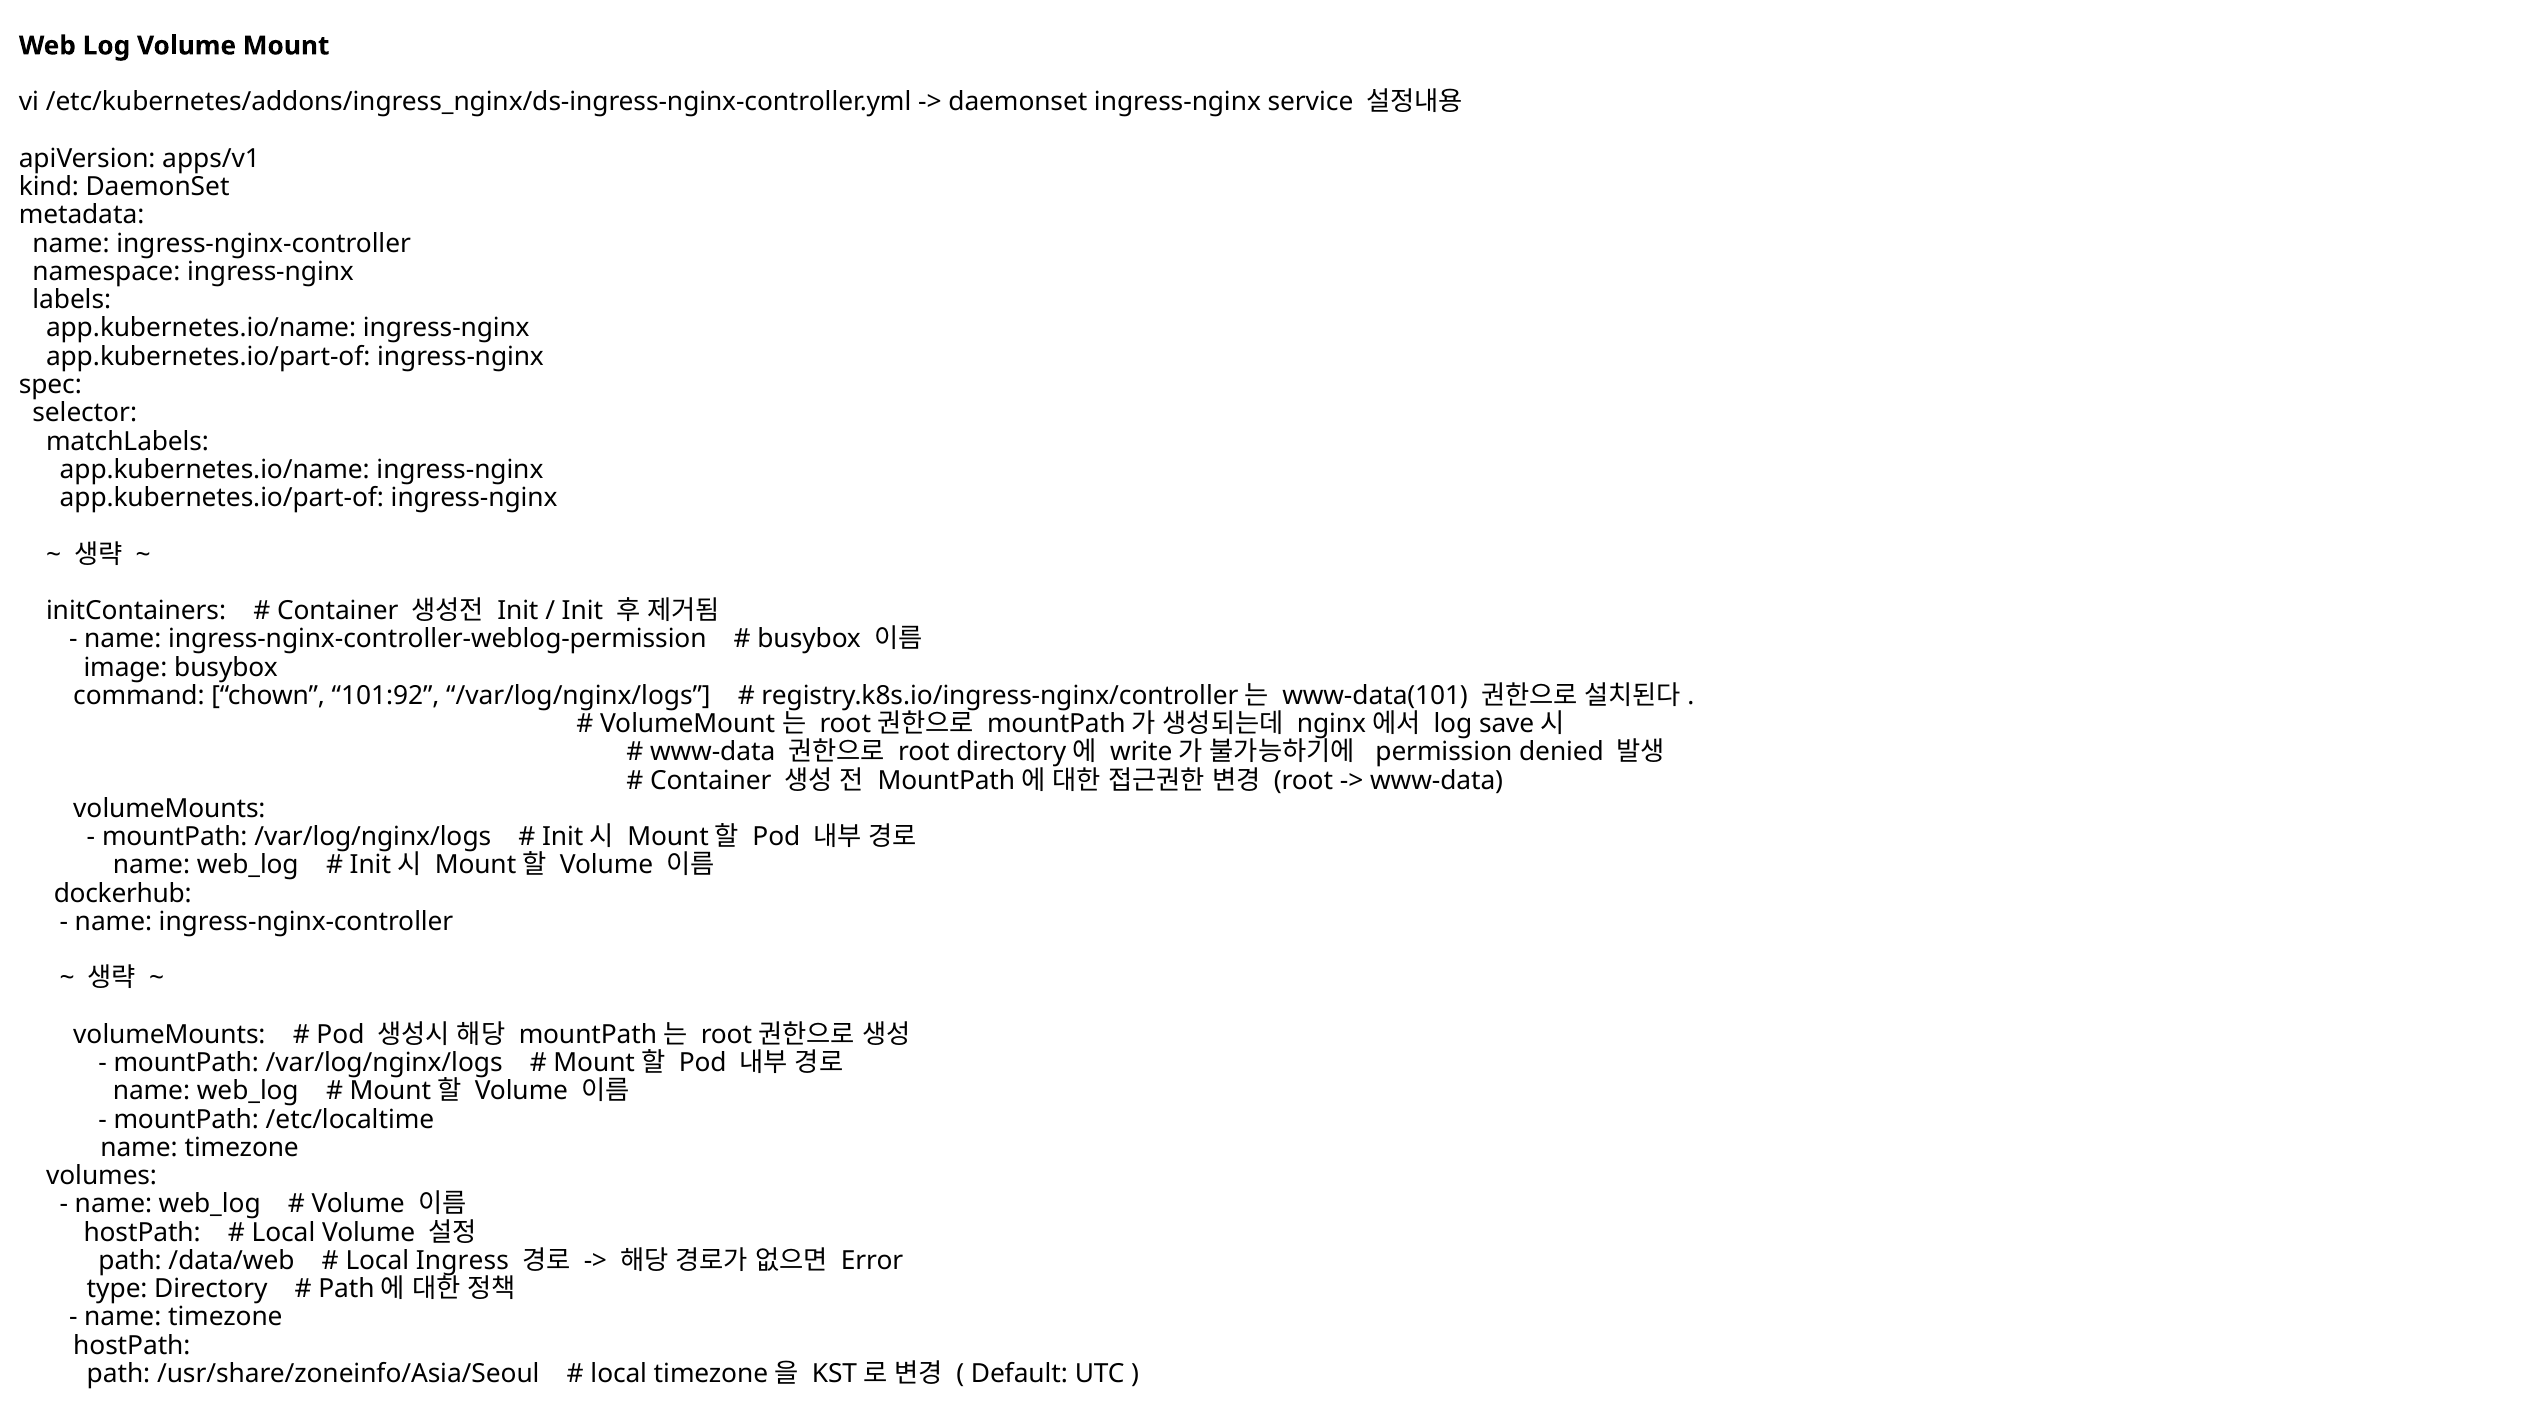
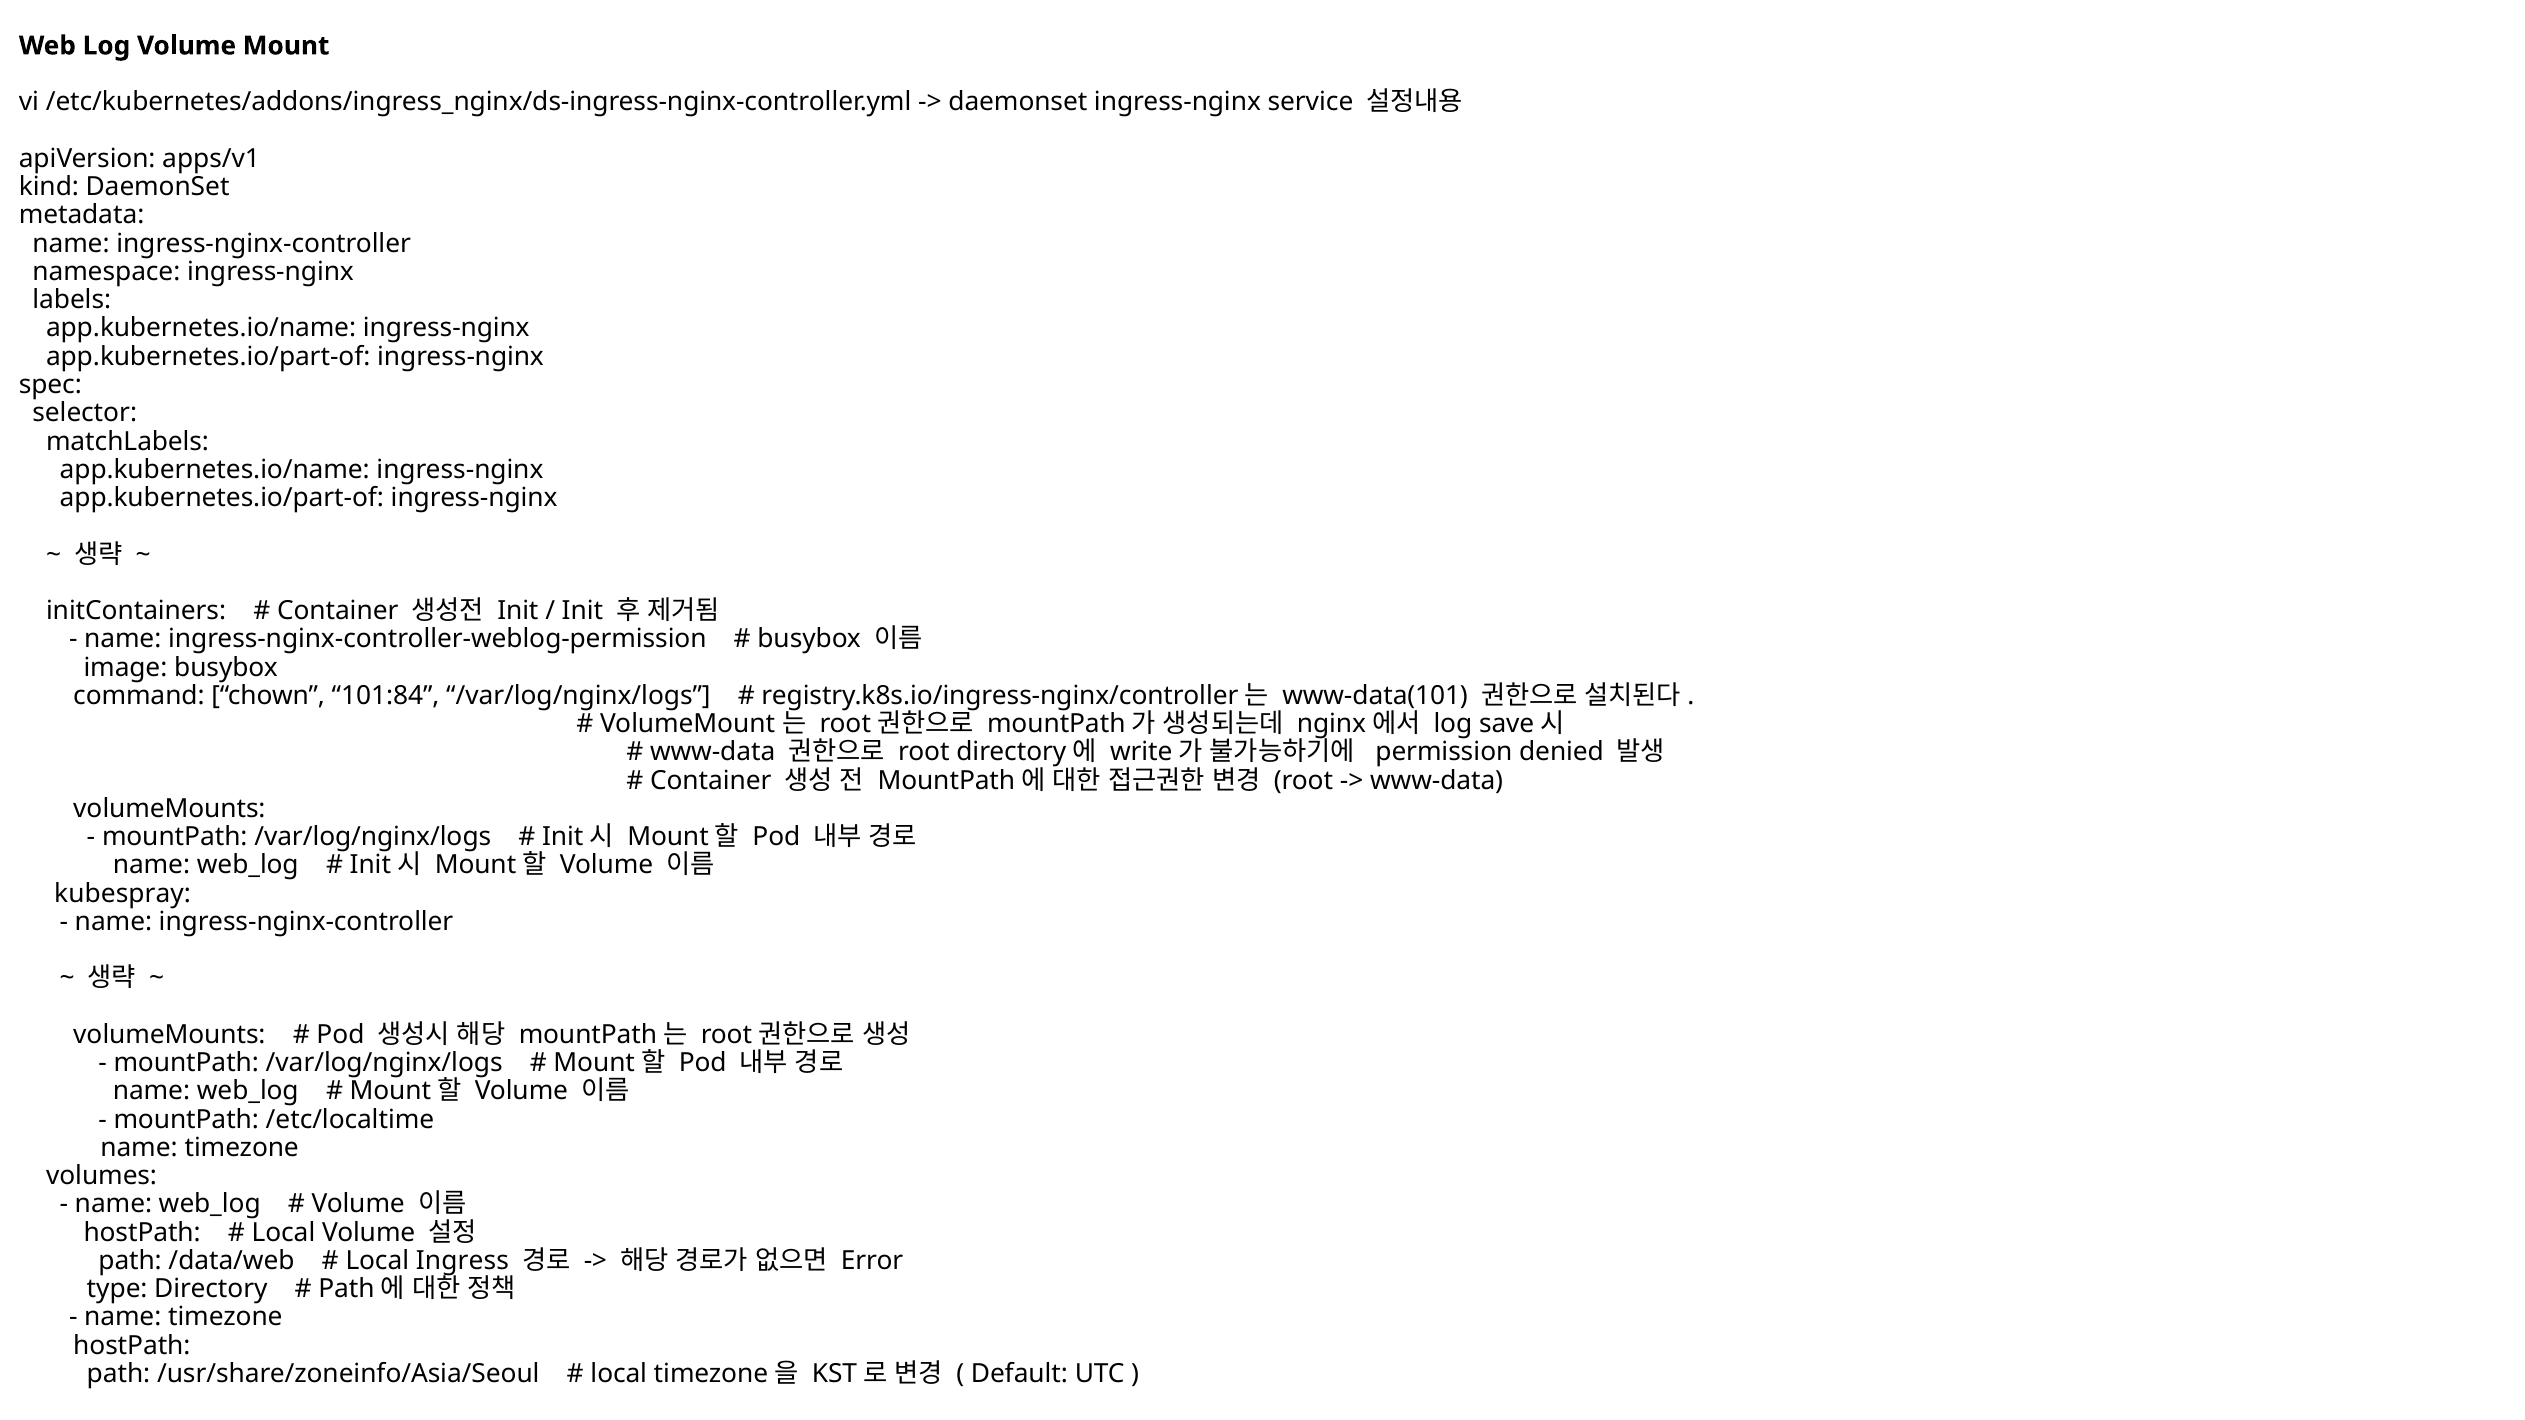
101:92: 101:92 -> 101:84
dockerhub: dockerhub -> kubespray
